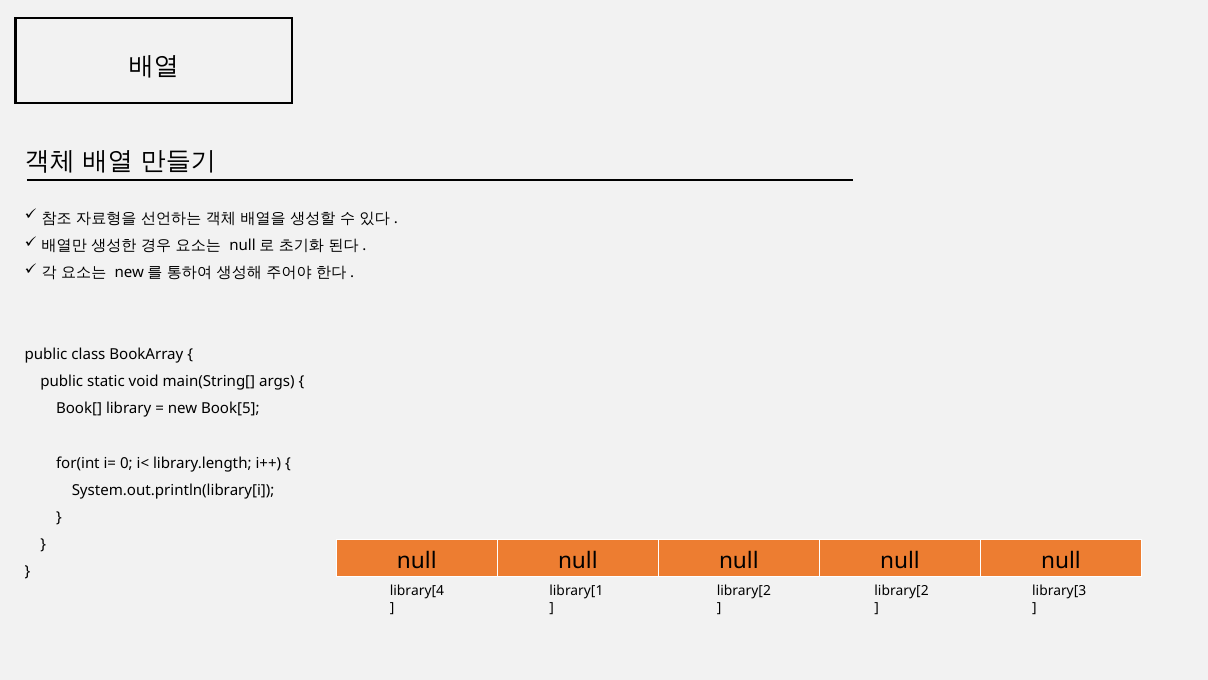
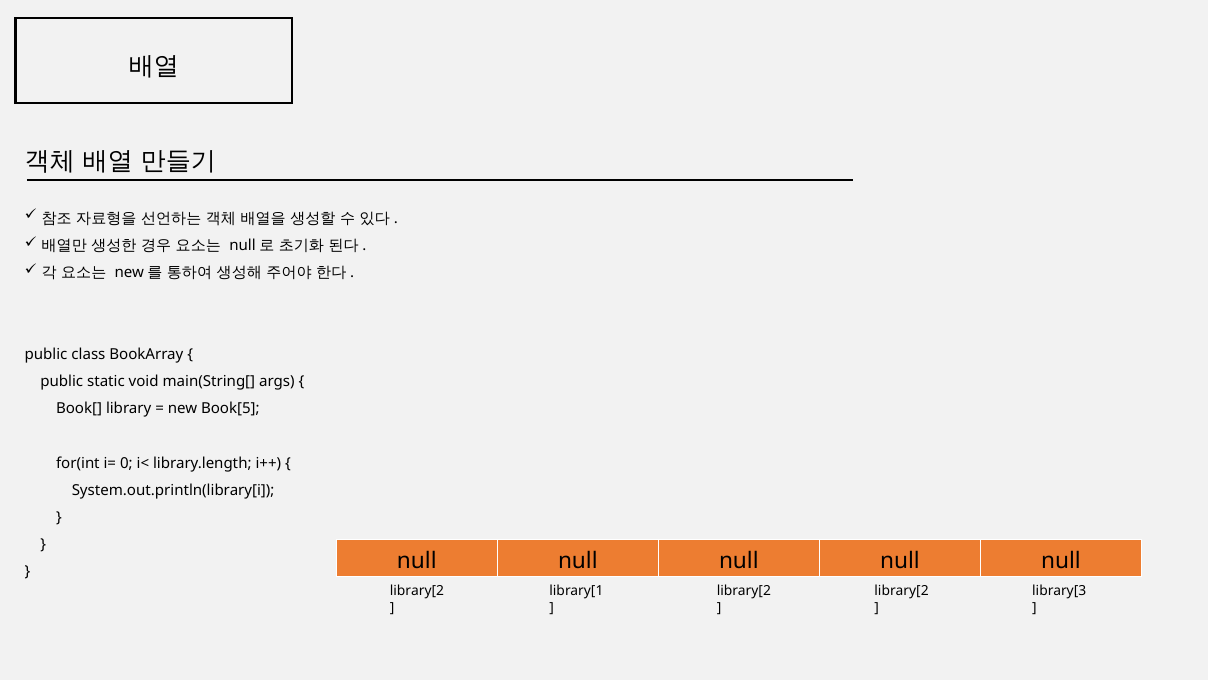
library[4 at (417, 590): library[4 -> library[2
